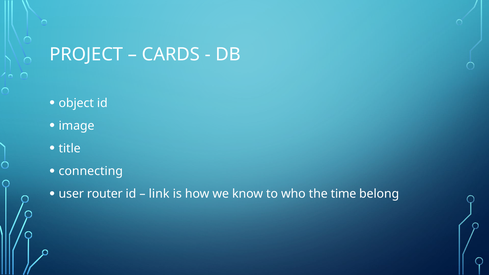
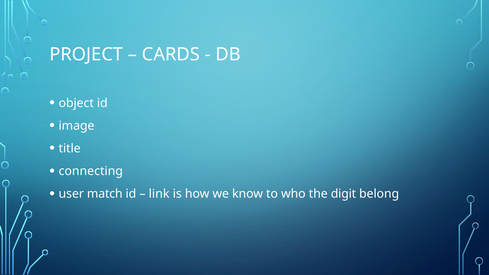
router: router -> match
time: time -> digit
